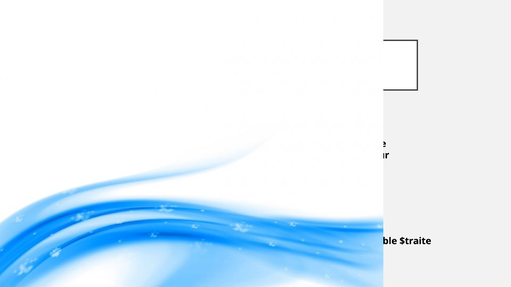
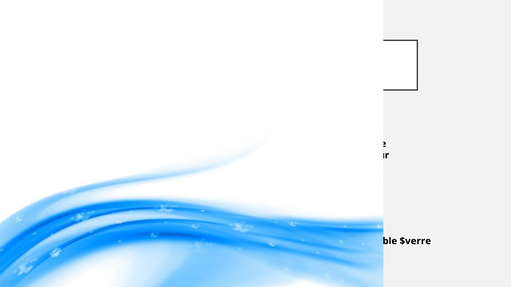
$traite: $traite -> $verre
